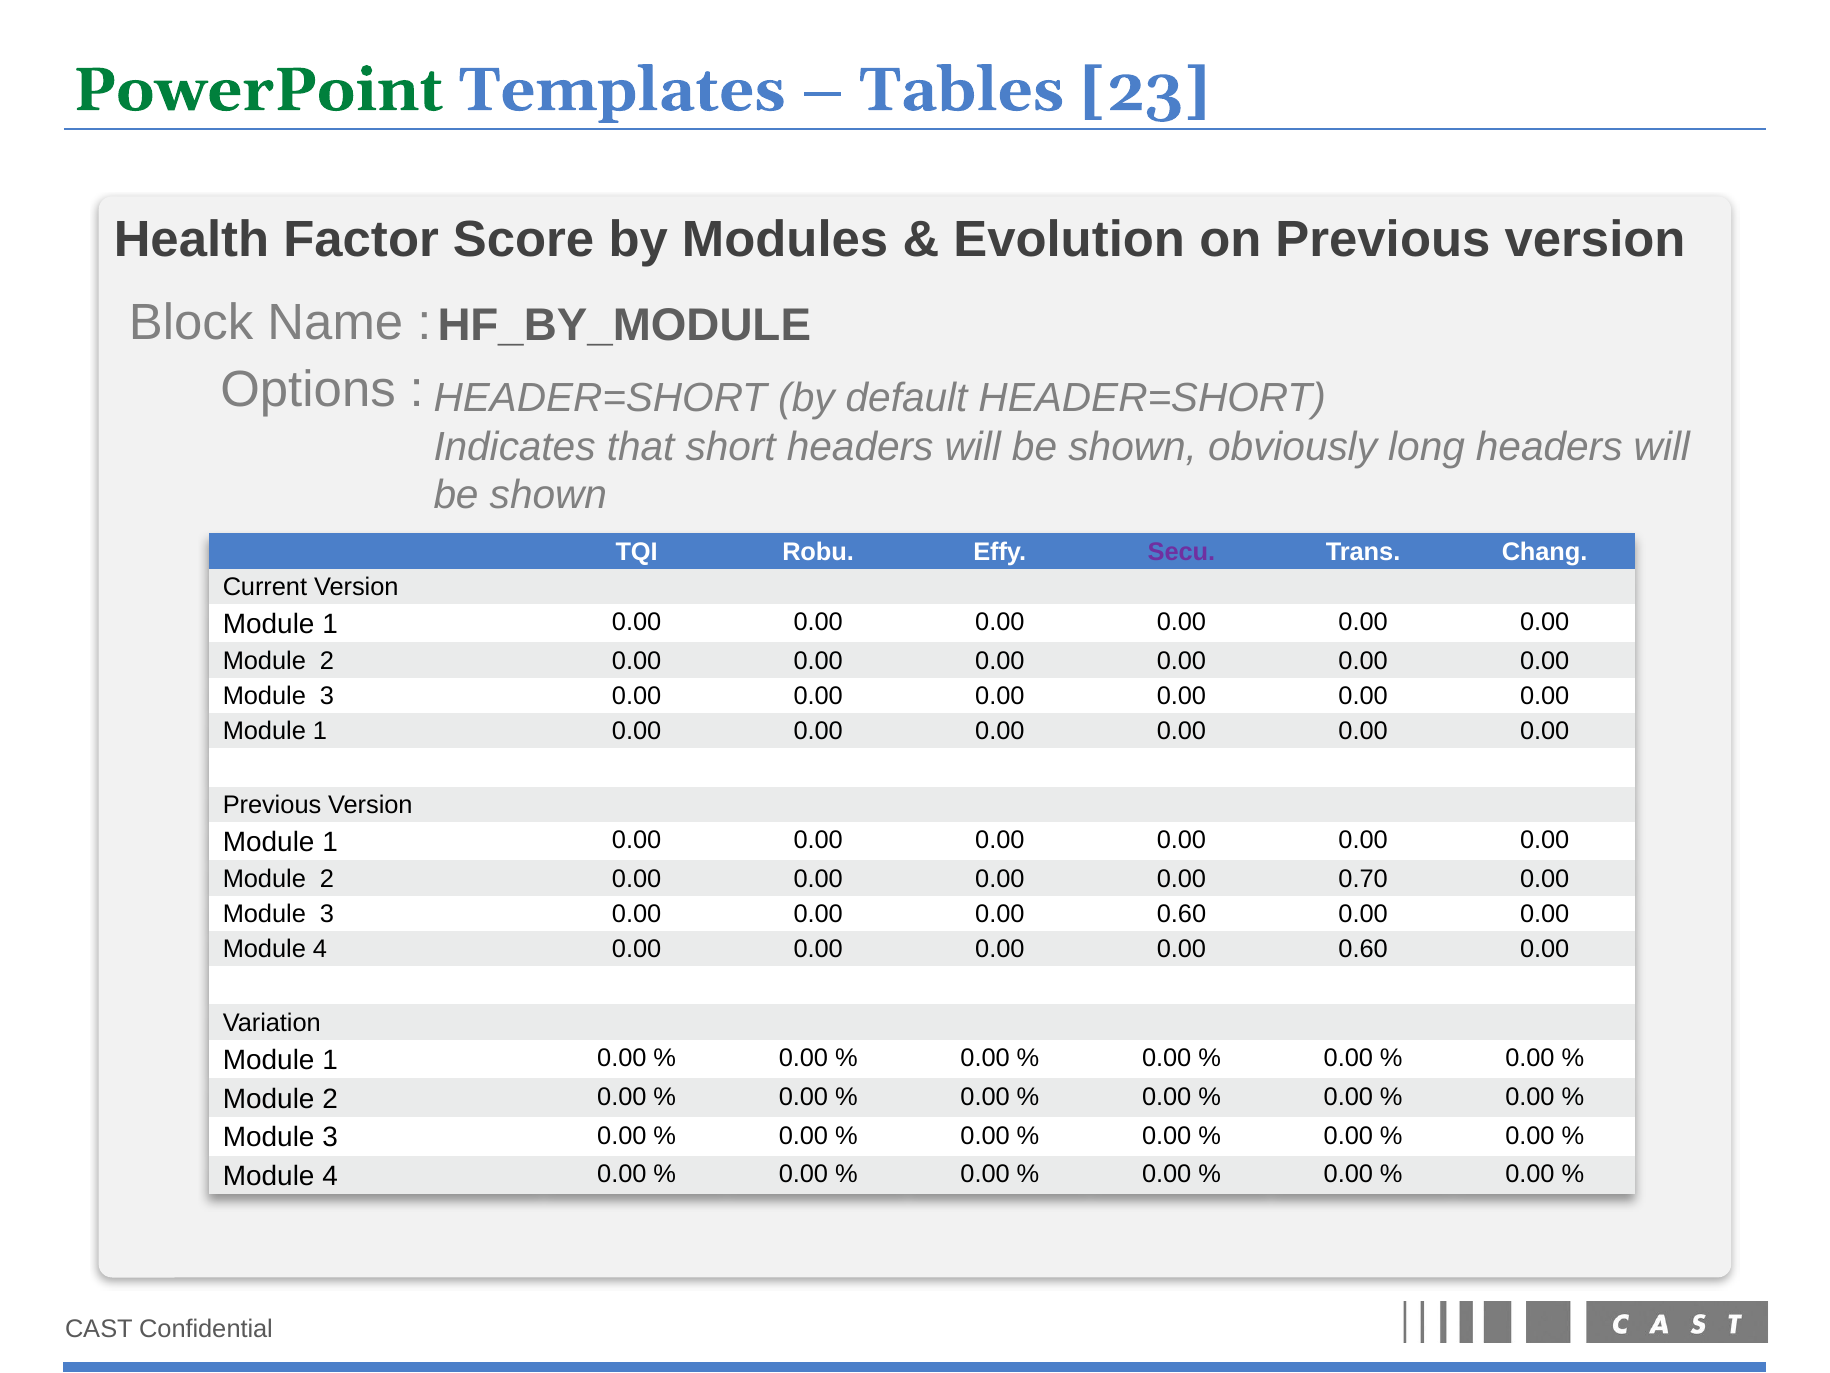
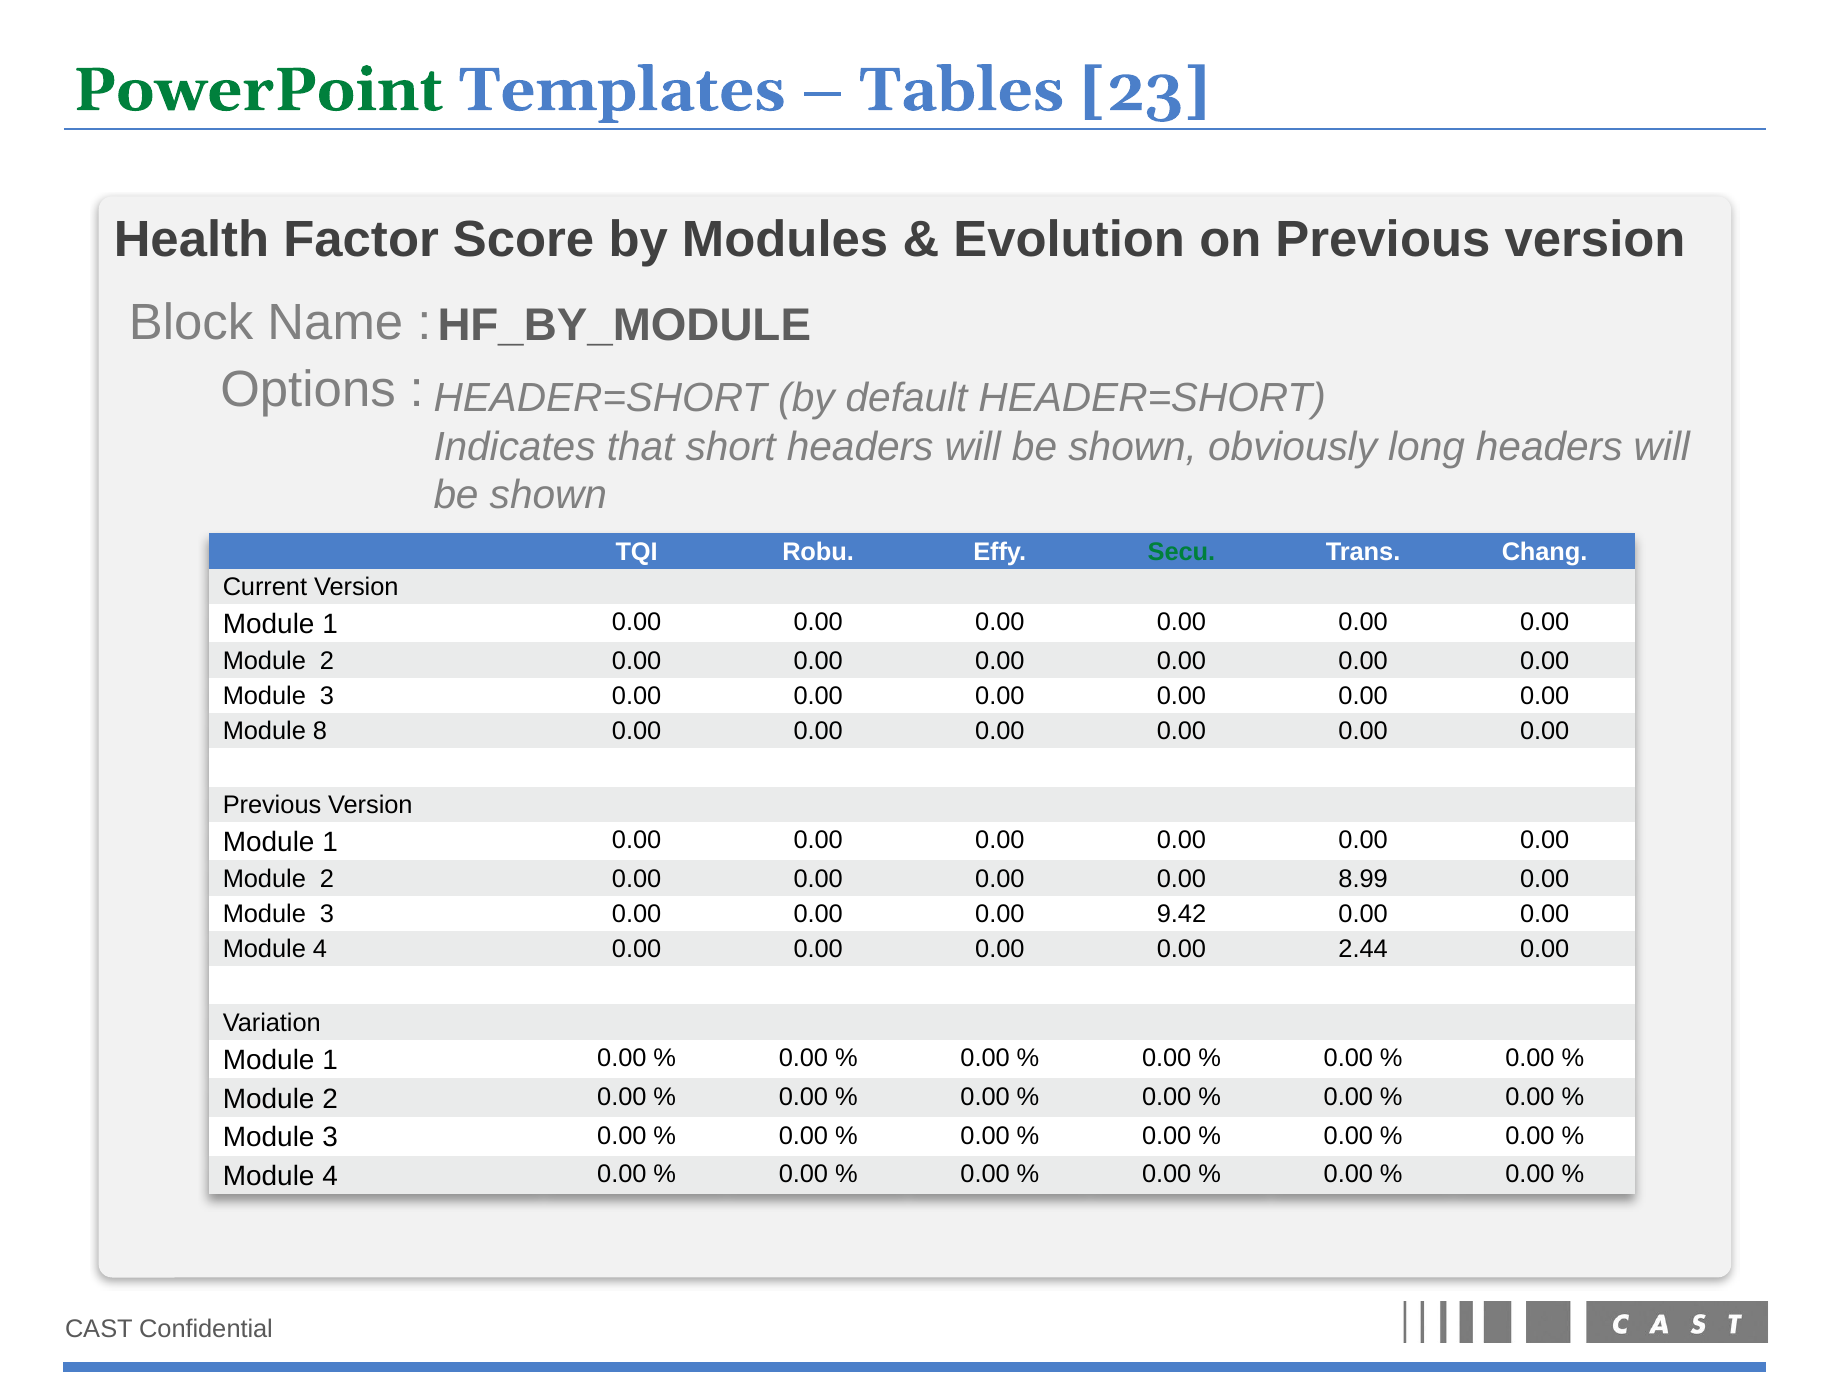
Secu colour: purple -> green
1 at (320, 731): 1 -> 8
0.70: 0.70 -> 8.99
0.60 at (1182, 914): 0.60 -> 9.42
0.60 at (1363, 949): 0.60 -> 2.44
